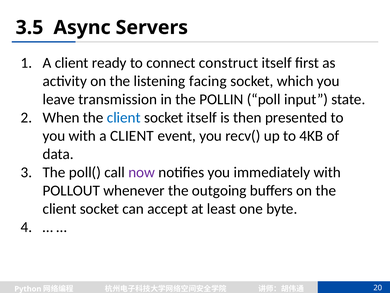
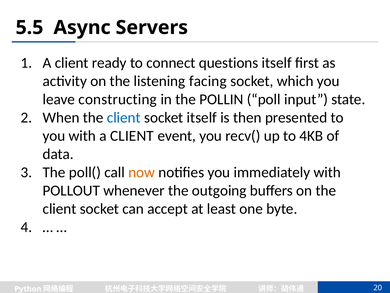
3.5: 3.5 -> 5.5
construct: construct -> questions
transmission: transmission -> constructing
now colour: purple -> orange
